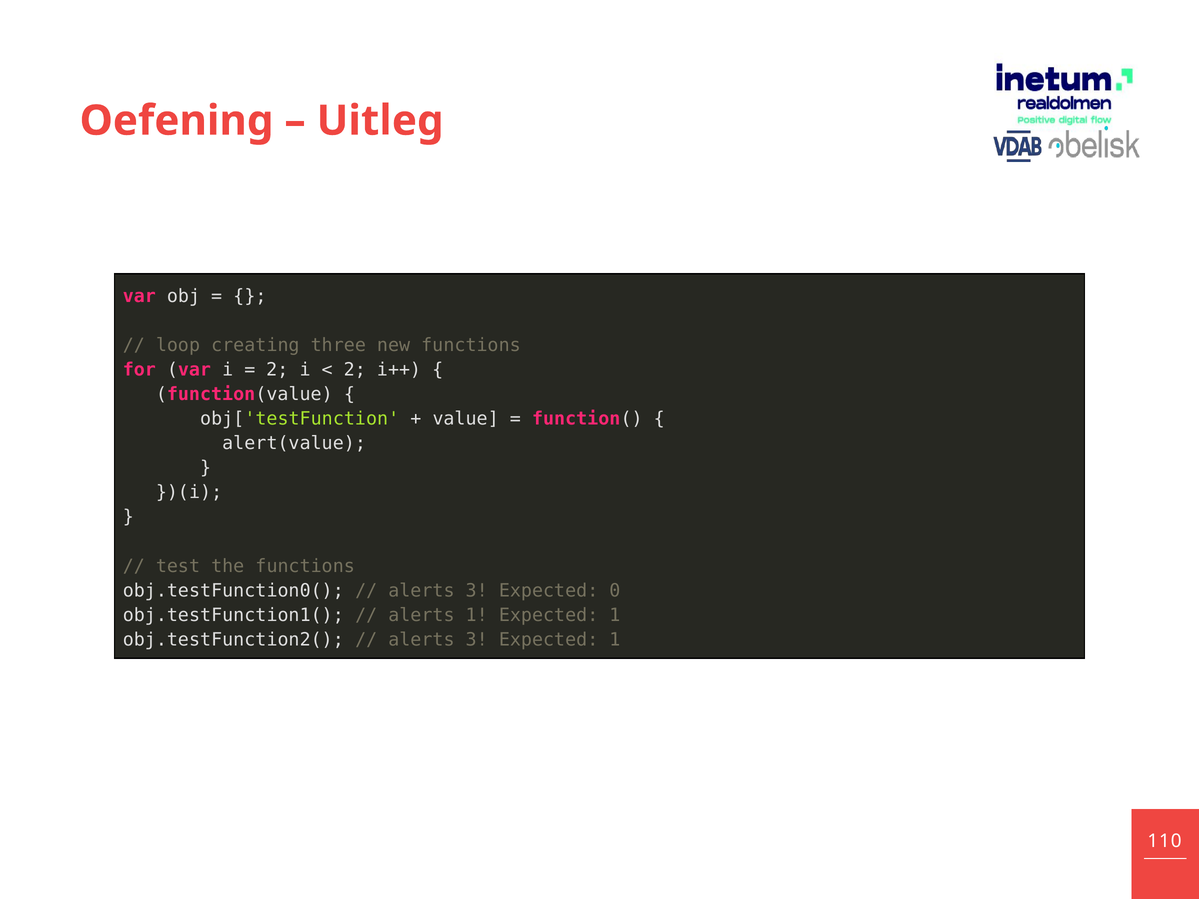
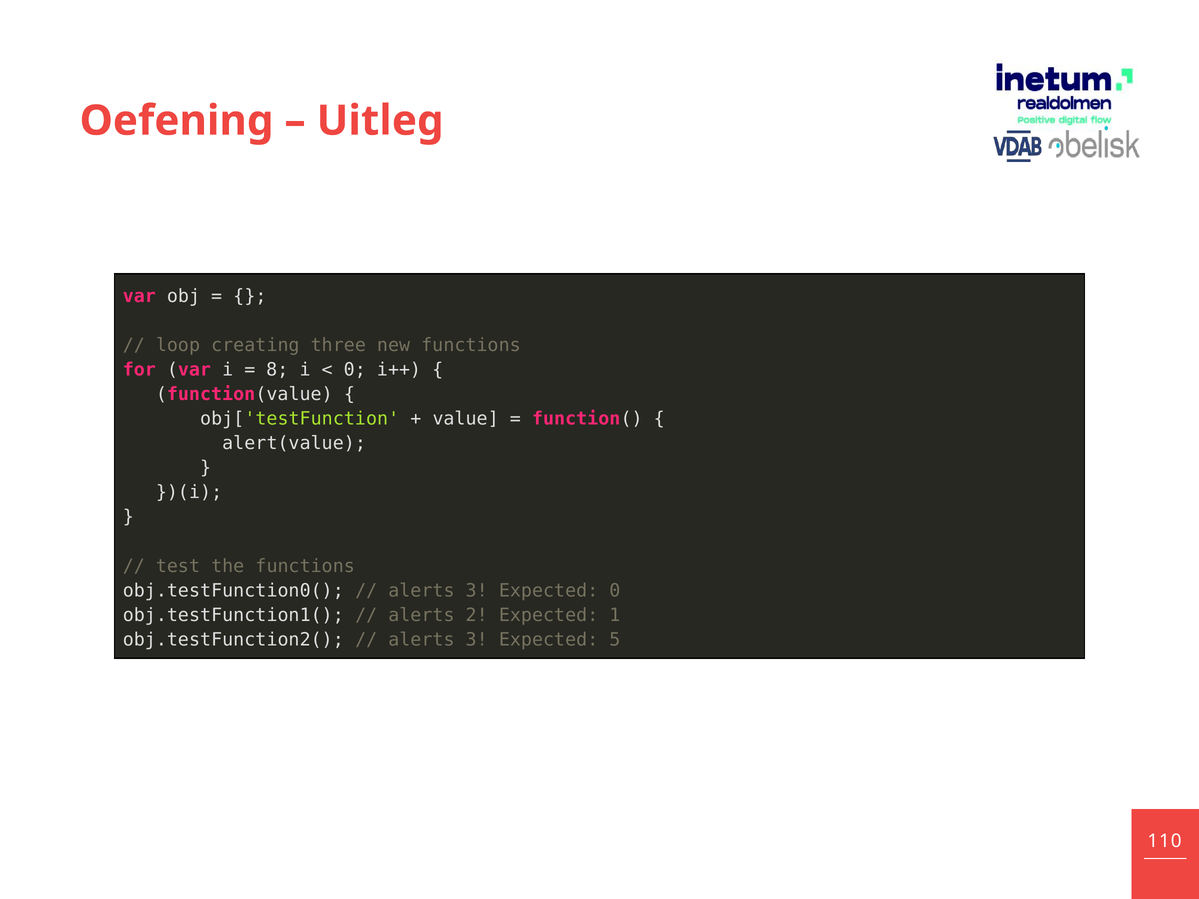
2 at (277, 370): 2 -> 8
2 at (355, 370): 2 -> 0
alerts 1: 1 -> 2
3 Expected 1: 1 -> 5
